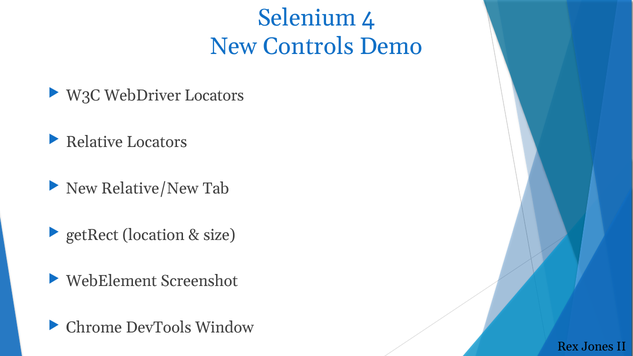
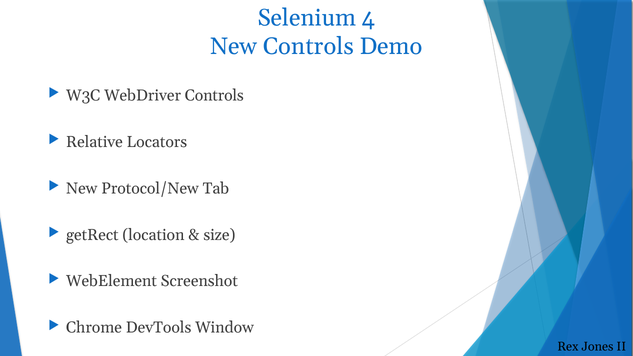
WebDriver Locators: Locators -> Controls
Relative/New: Relative/New -> Protocol/New
